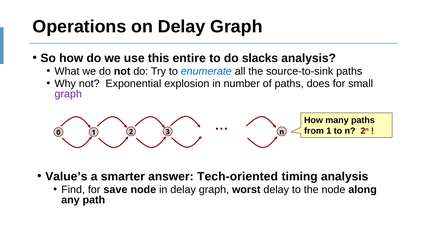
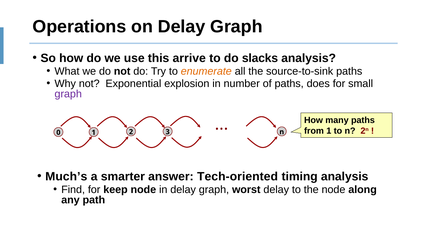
entire: entire -> arrive
enumerate colour: blue -> orange
Value’s: Value’s -> Much’s
save: save -> keep
